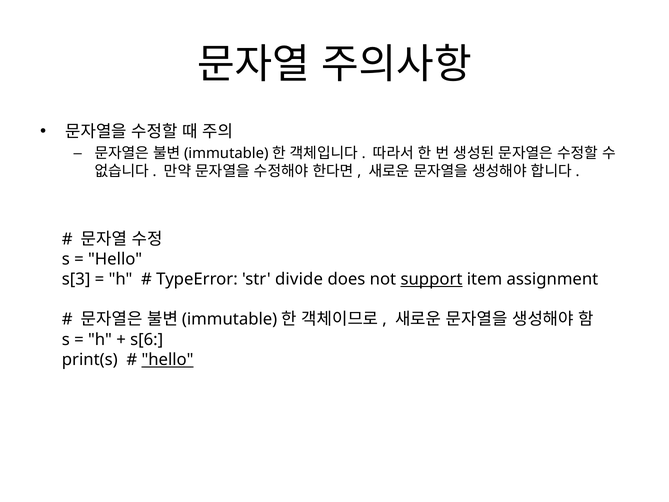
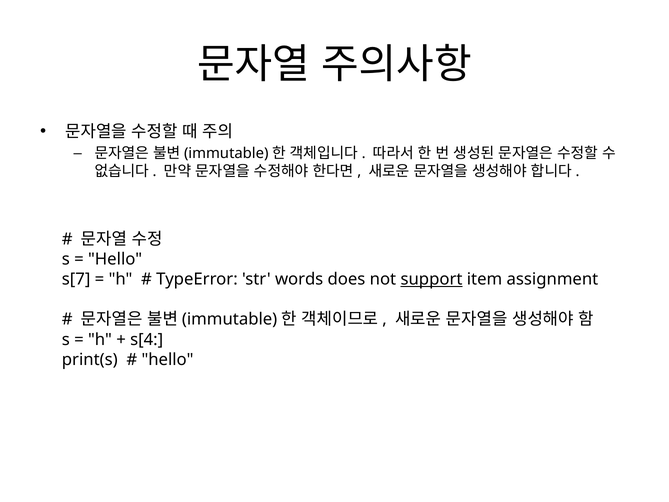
s[3: s[3 -> s[7
divide: divide -> words
s[6: s[6 -> s[4
hello at (167, 359) underline: present -> none
